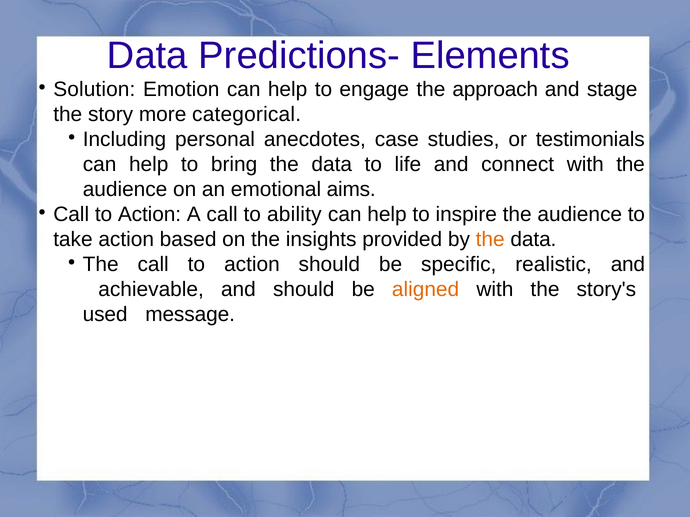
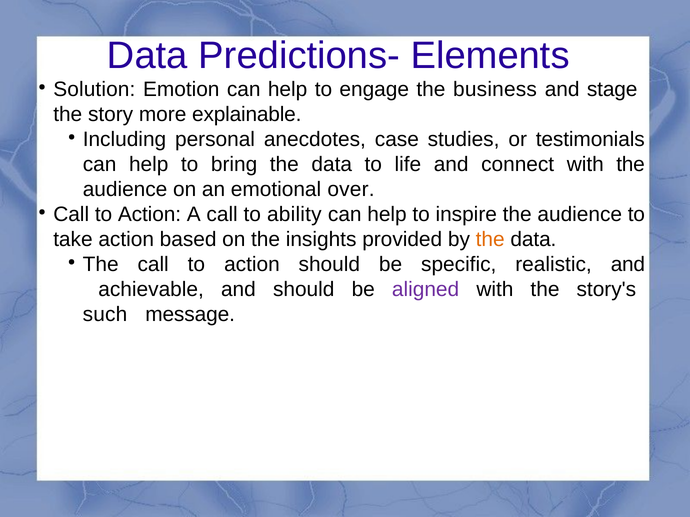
approach: approach -> business
categorical: categorical -> explainable
aims: aims -> over
aligned colour: orange -> purple
used: used -> such
